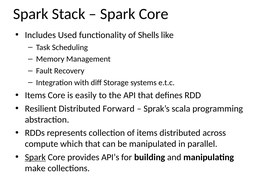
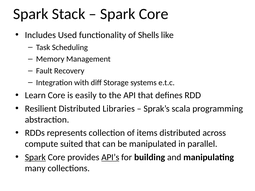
Items at (35, 95): Items -> Learn
Forward: Forward -> Libraries
which: which -> suited
API’s underline: none -> present
make: make -> many
